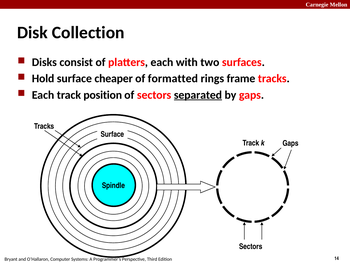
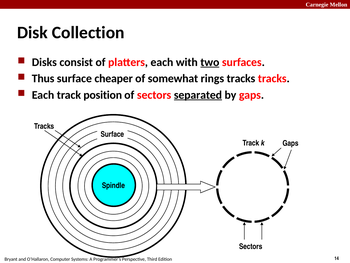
two underline: none -> present
Hold: Hold -> Thus
formatted: formatted -> somewhat
rings frame: frame -> tracks
